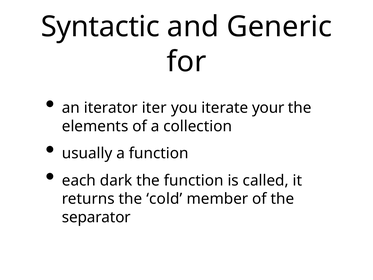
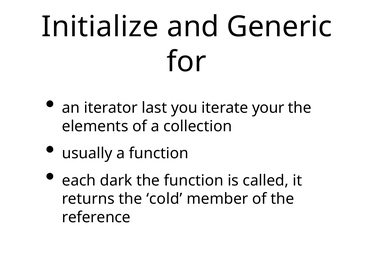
Syntactic: Syntactic -> Initialize
iter: iter -> last
separator: separator -> reference
